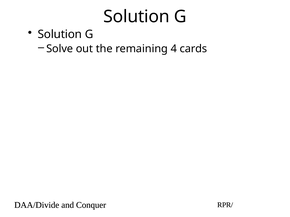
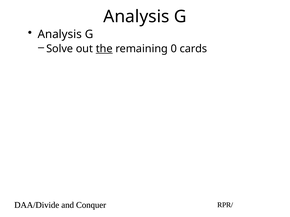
Solution at (136, 17): Solution -> Analysis
Solution at (60, 34): Solution -> Analysis
the underline: none -> present
4: 4 -> 0
